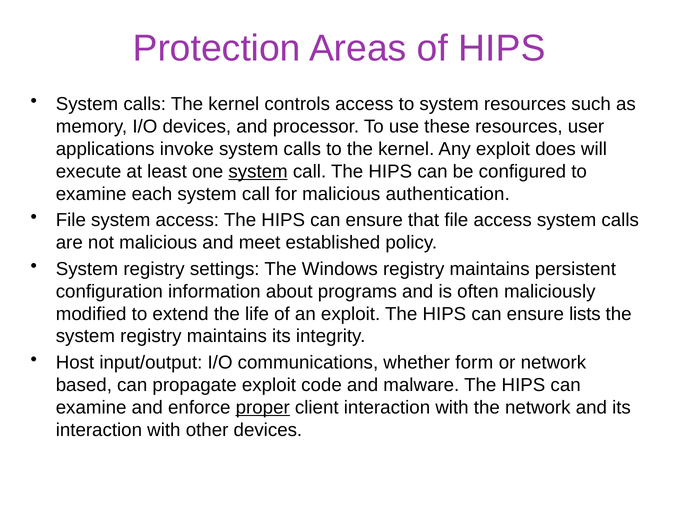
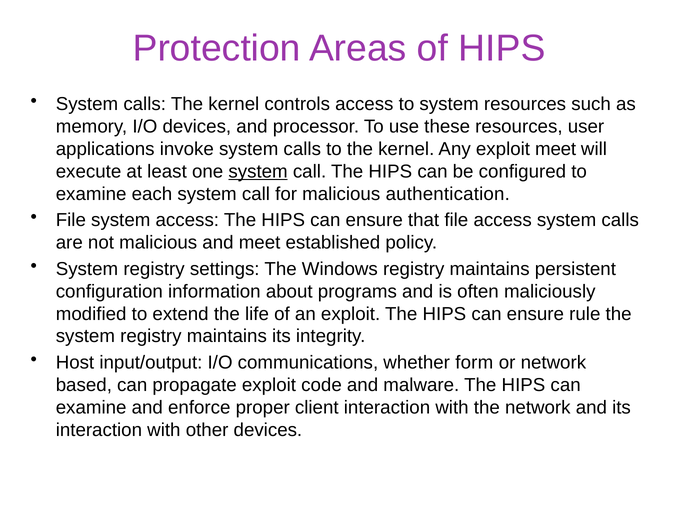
exploit does: does -> meet
lists: lists -> rule
proper underline: present -> none
